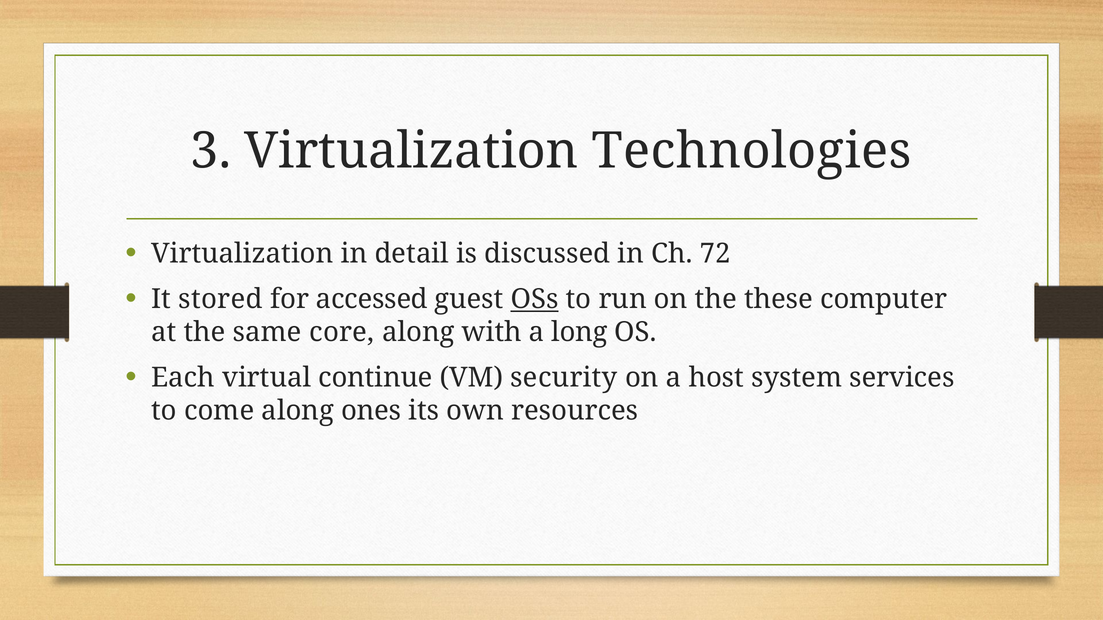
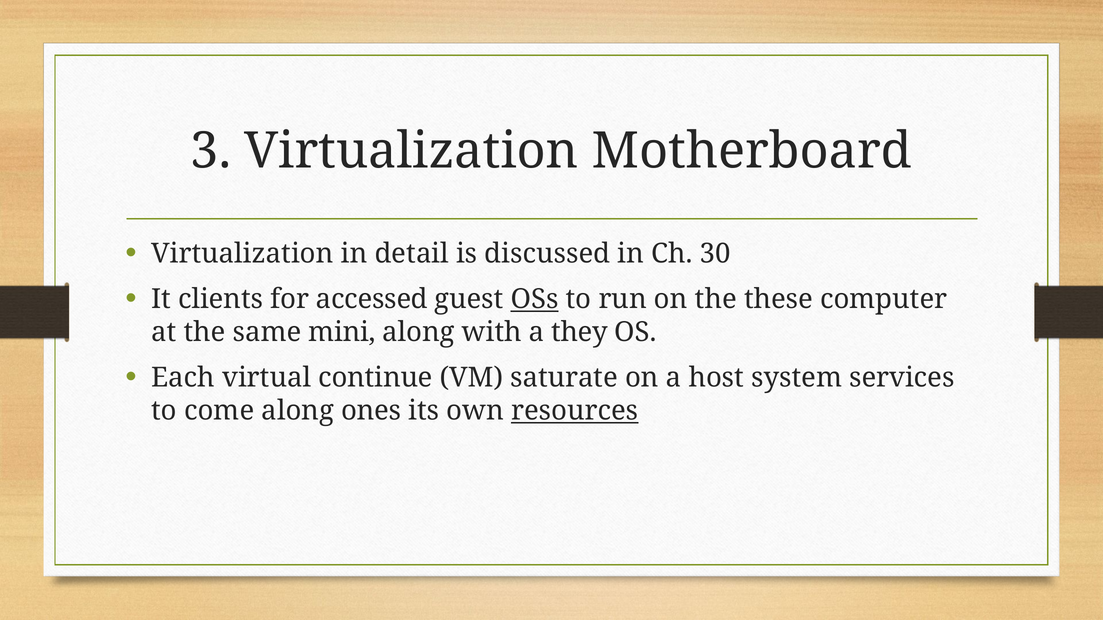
Technologies: Technologies -> Motherboard
72: 72 -> 30
stored: stored -> clients
core: core -> mini
long: long -> they
security: security -> saturate
resources underline: none -> present
